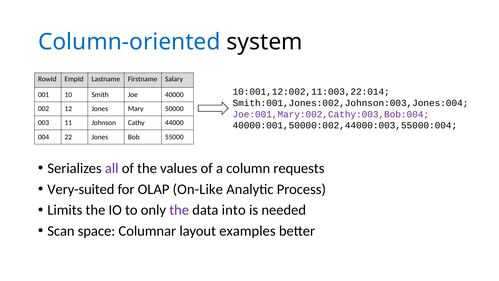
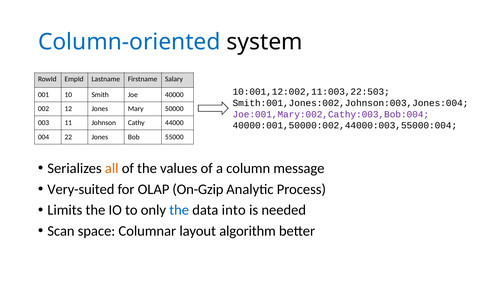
10:001,12:002,11:003,22:014: 10:001,12:002,11:003,22:014 -> 10:001,12:002,11:003,22:503
all colour: purple -> orange
requests: requests -> message
On-Like: On-Like -> On-Gzip
the at (179, 210) colour: purple -> blue
examples: examples -> algorithm
